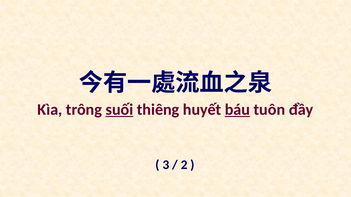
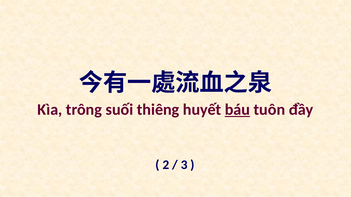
suối underline: present -> none
3: 3 -> 2
2: 2 -> 3
